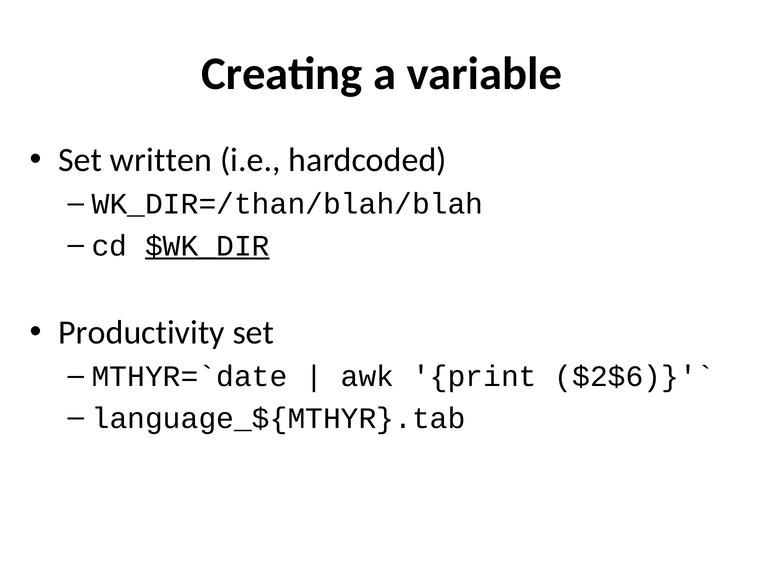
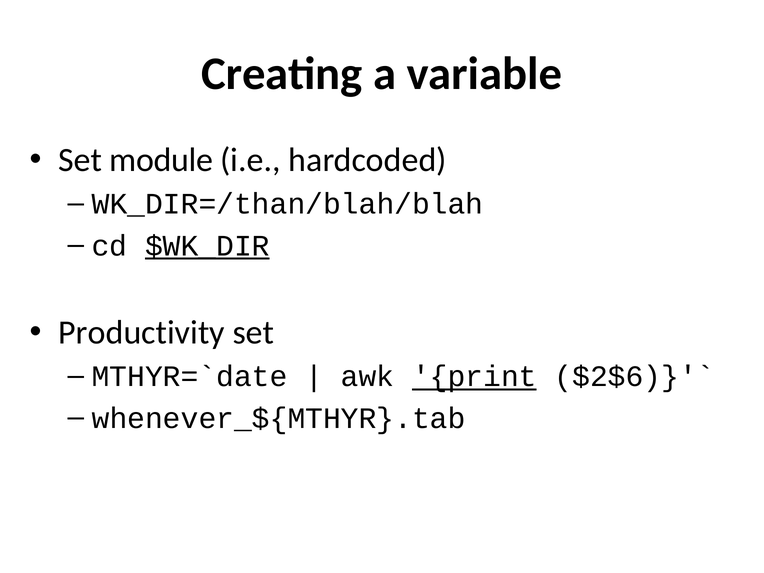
written: written -> module
print underline: none -> present
language_${MTHYR}.tab: language_${MTHYR}.tab -> whenever_${MTHYR}.tab
